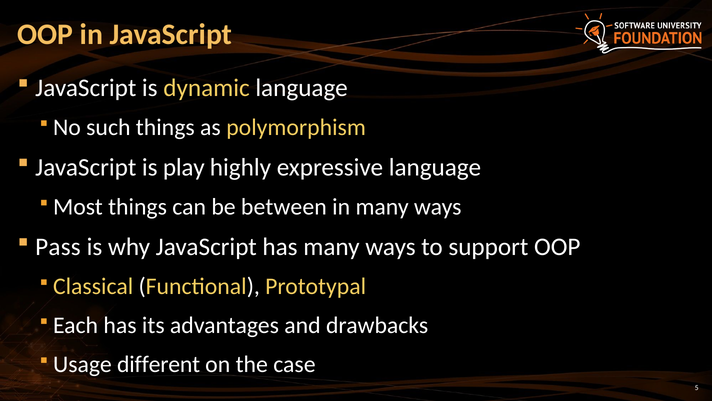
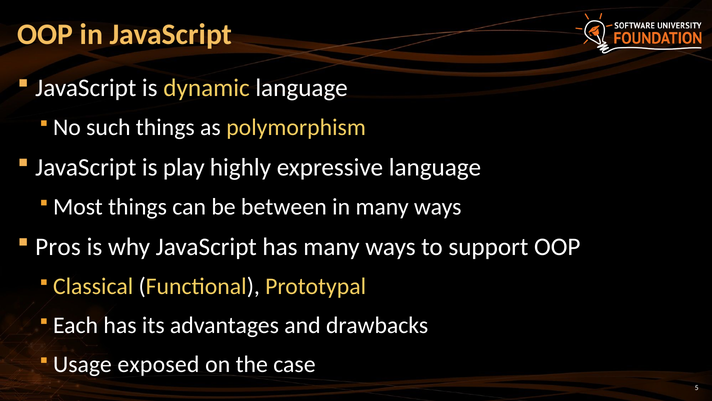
Pass: Pass -> Pros
different: different -> exposed
